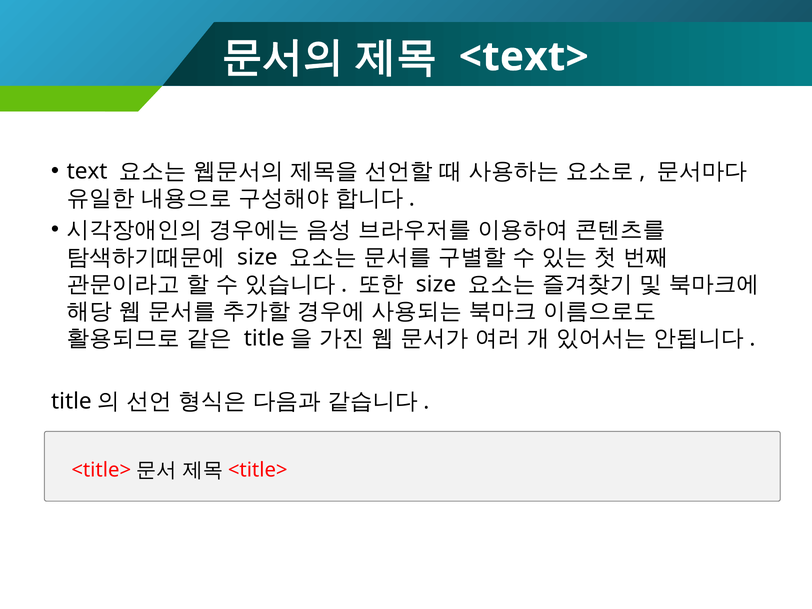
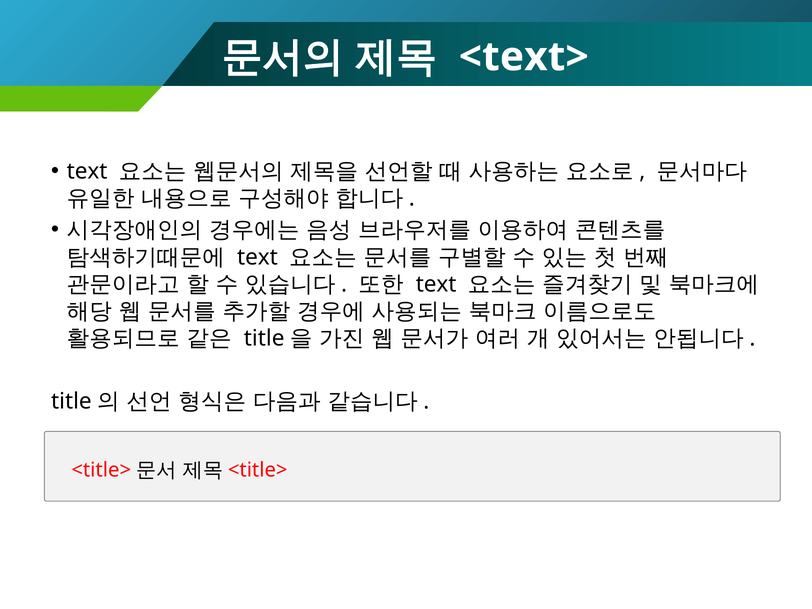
size at (257, 257): size -> text
size at (436, 284): size -> text
